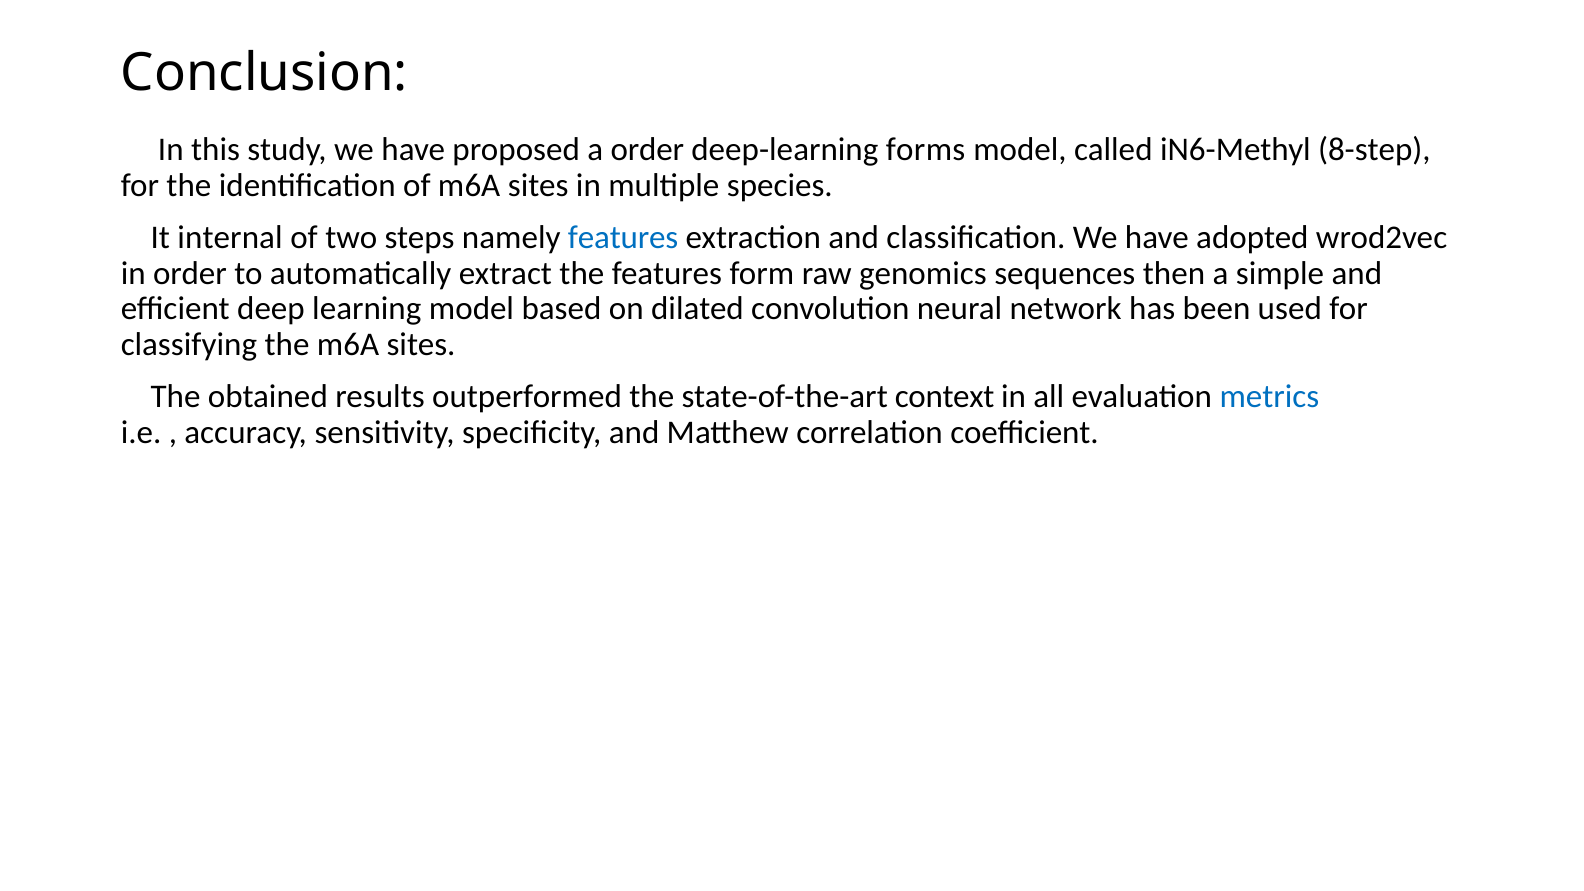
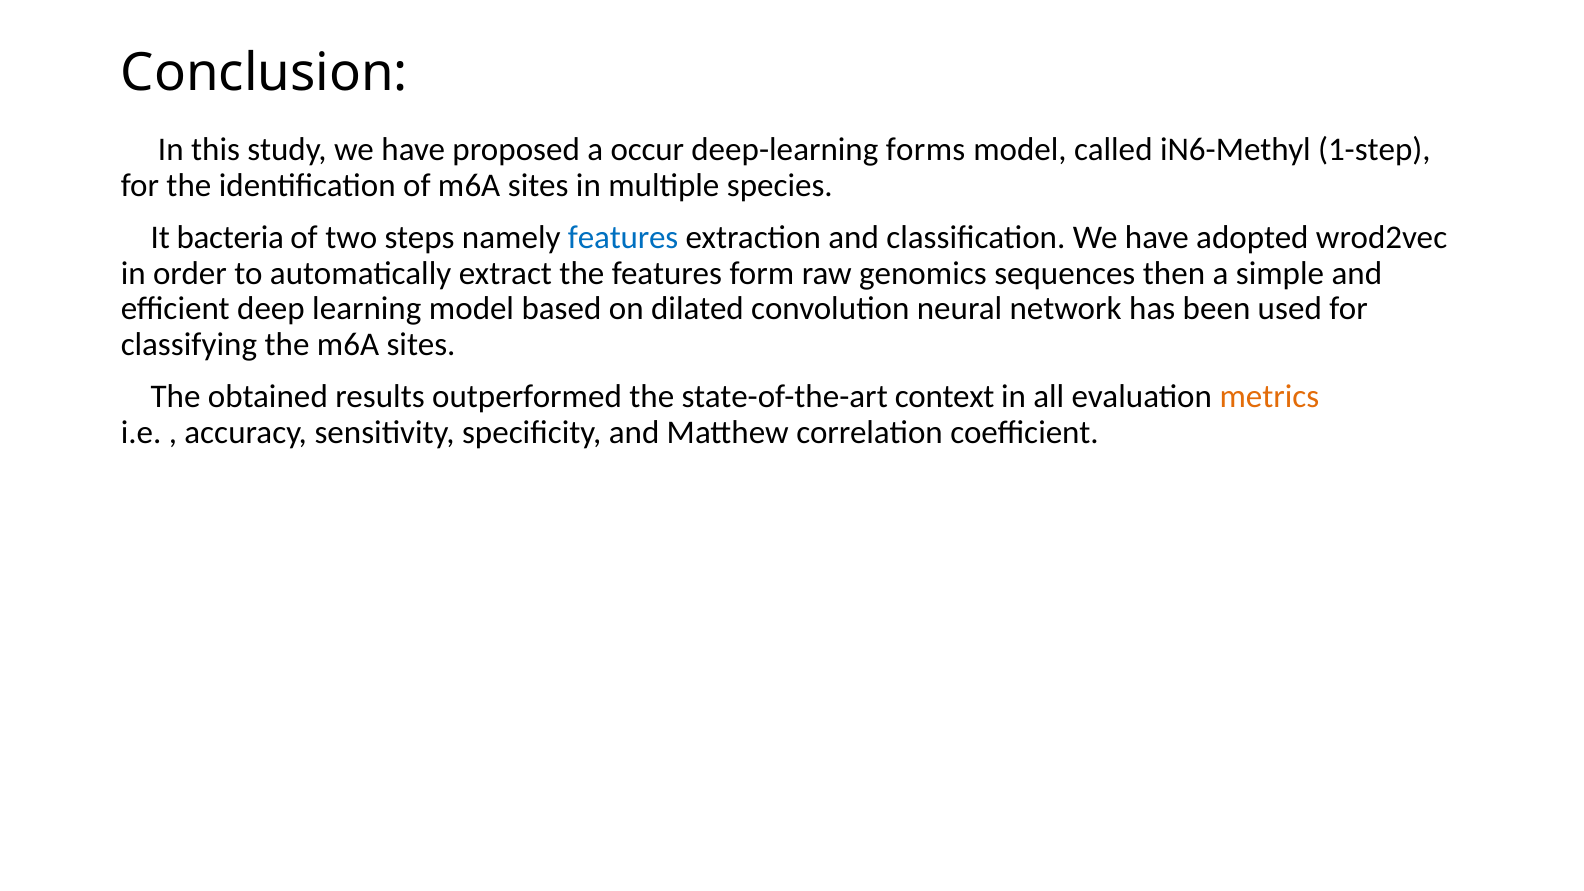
a order: order -> occur
8-step: 8-step -> 1-step
internal: internal -> bacteria
metrics colour: blue -> orange
